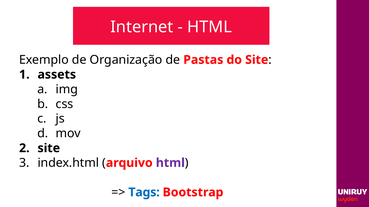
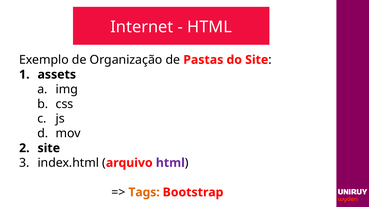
Tags colour: blue -> orange
